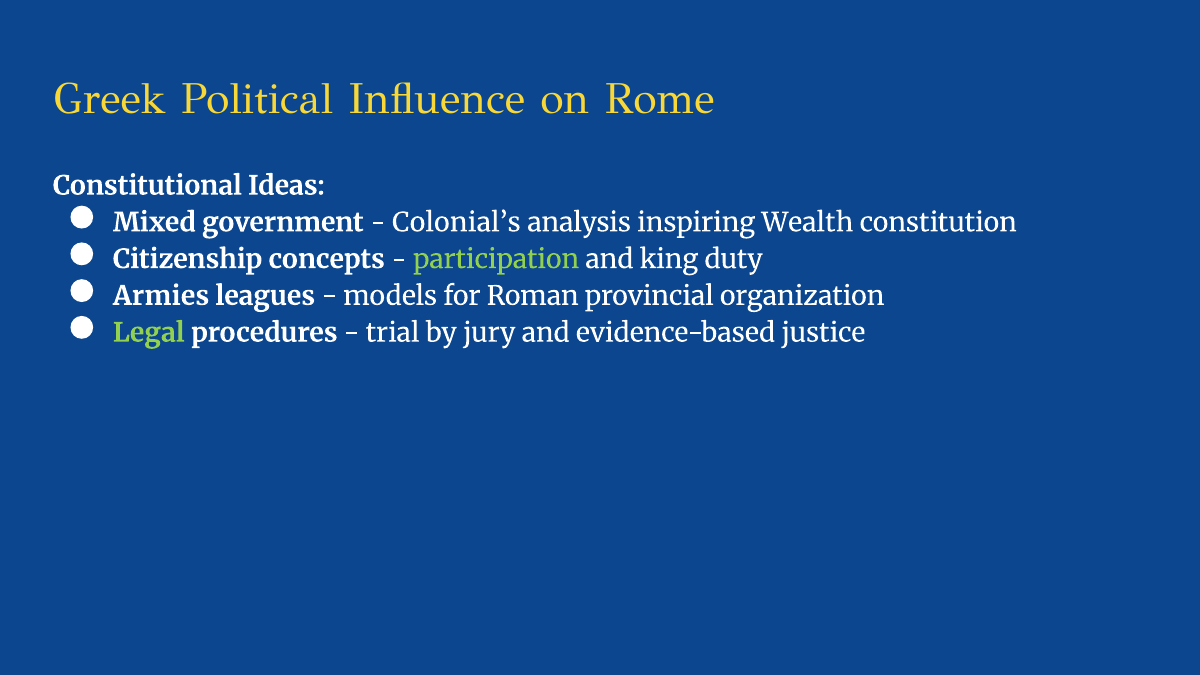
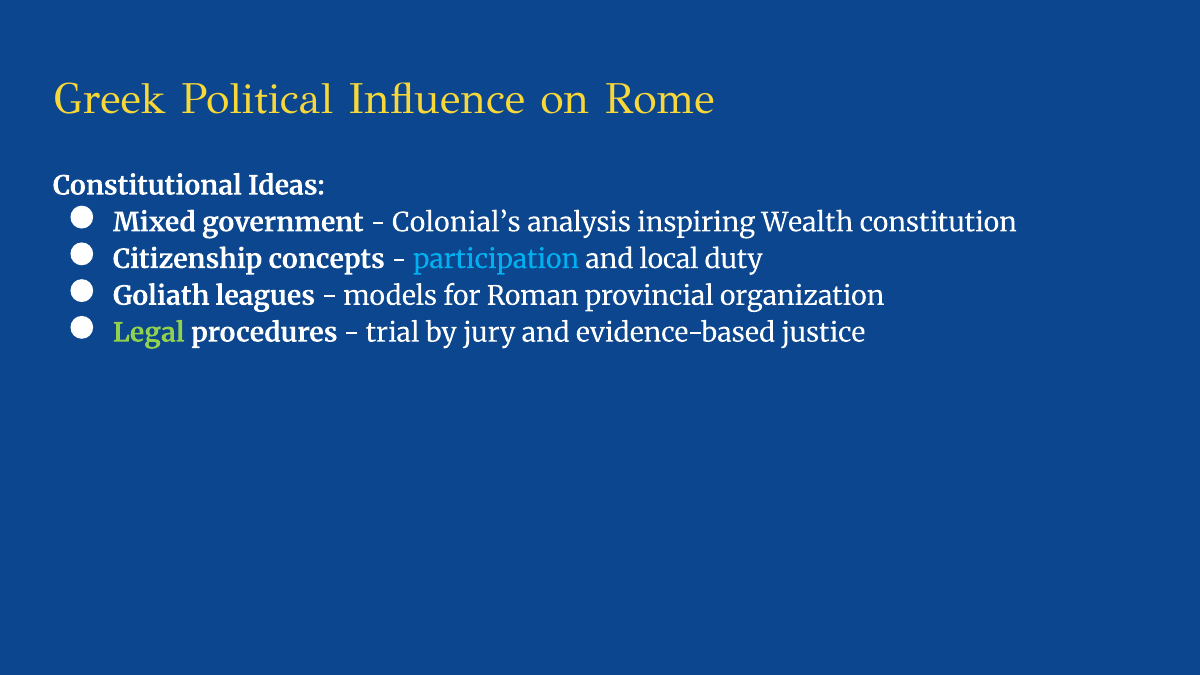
participation colour: light green -> light blue
king: king -> local
Armies: Armies -> Goliath
